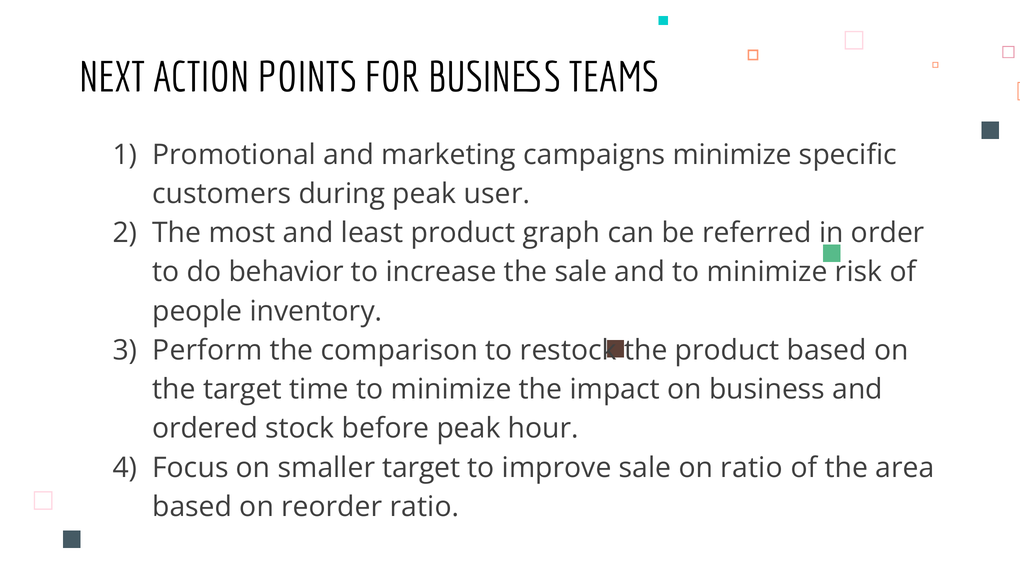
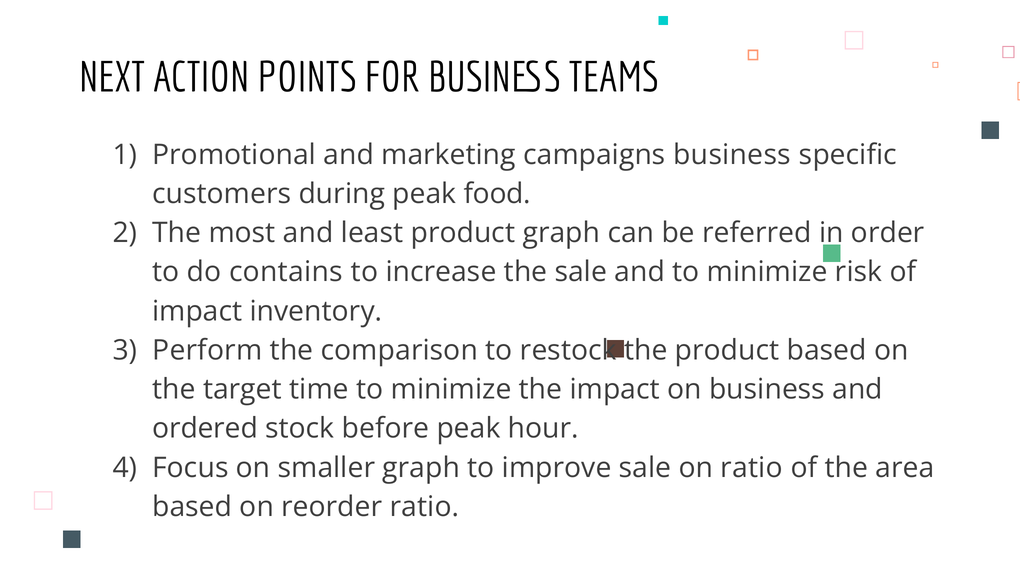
campaigns minimize: minimize -> business
user: user -> food
behavior: behavior -> contains
people at (197, 311): people -> impact
smaller target: target -> graph
